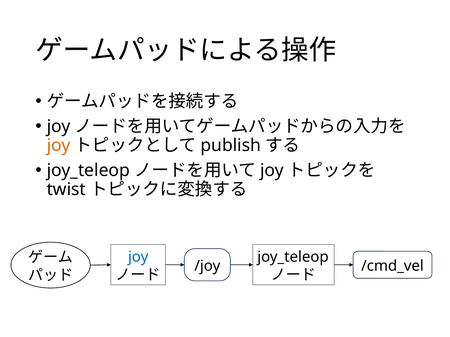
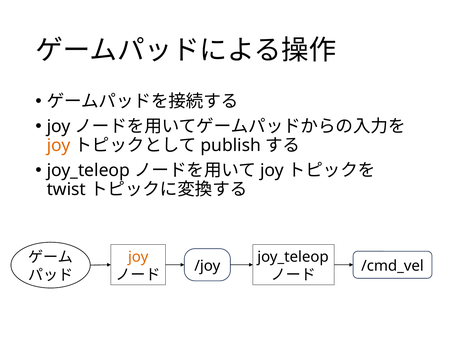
joy at (138, 257) colour: blue -> orange
